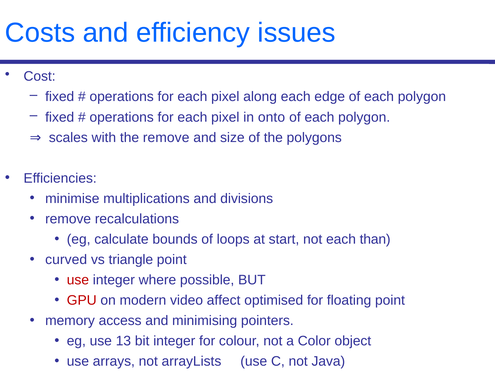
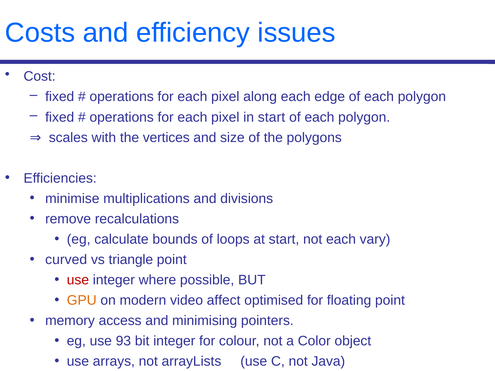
in onto: onto -> start
the remove: remove -> vertices
than: than -> vary
GPU colour: red -> orange
13: 13 -> 93
